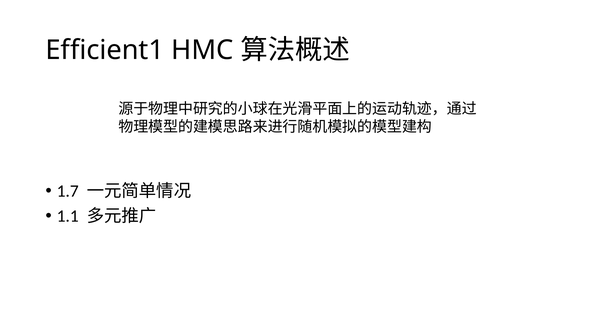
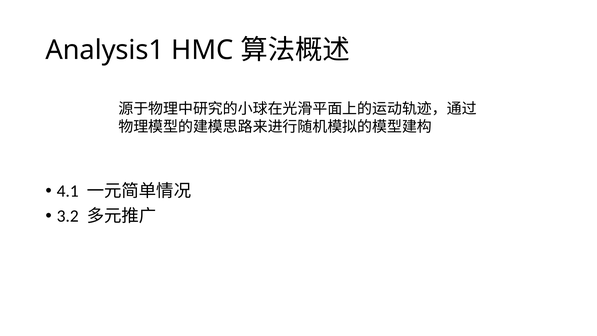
Efficient1: Efficient1 -> Analysis1
1.7: 1.7 -> 4.1
1.1: 1.1 -> 3.2
